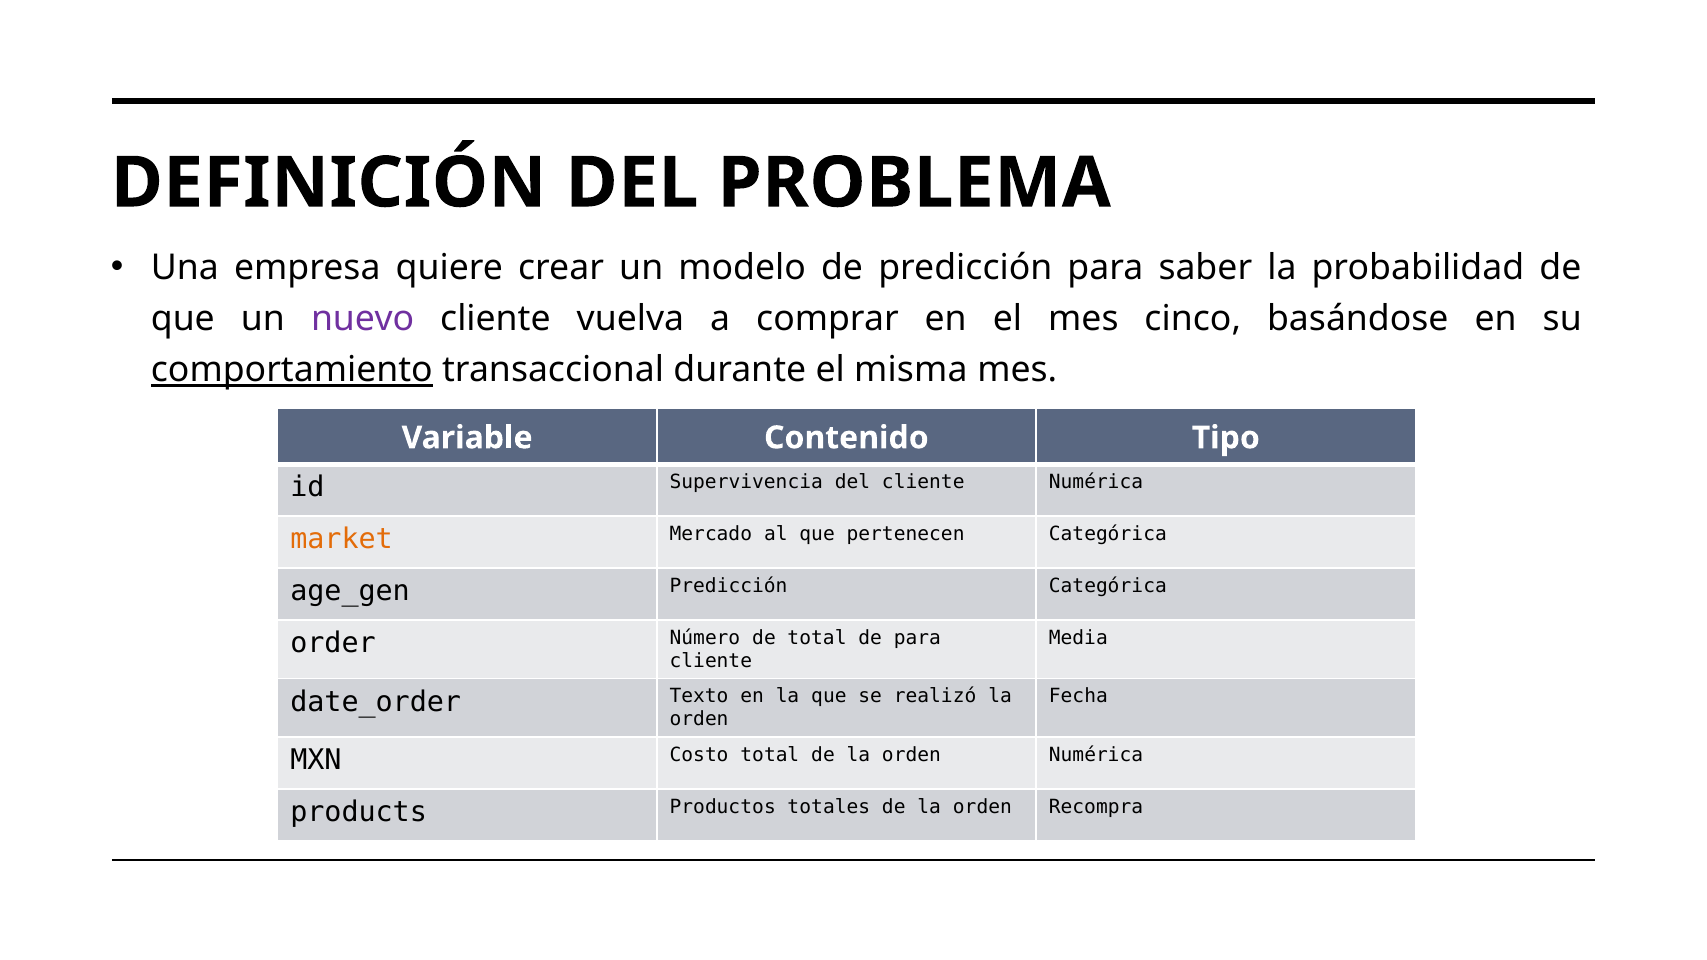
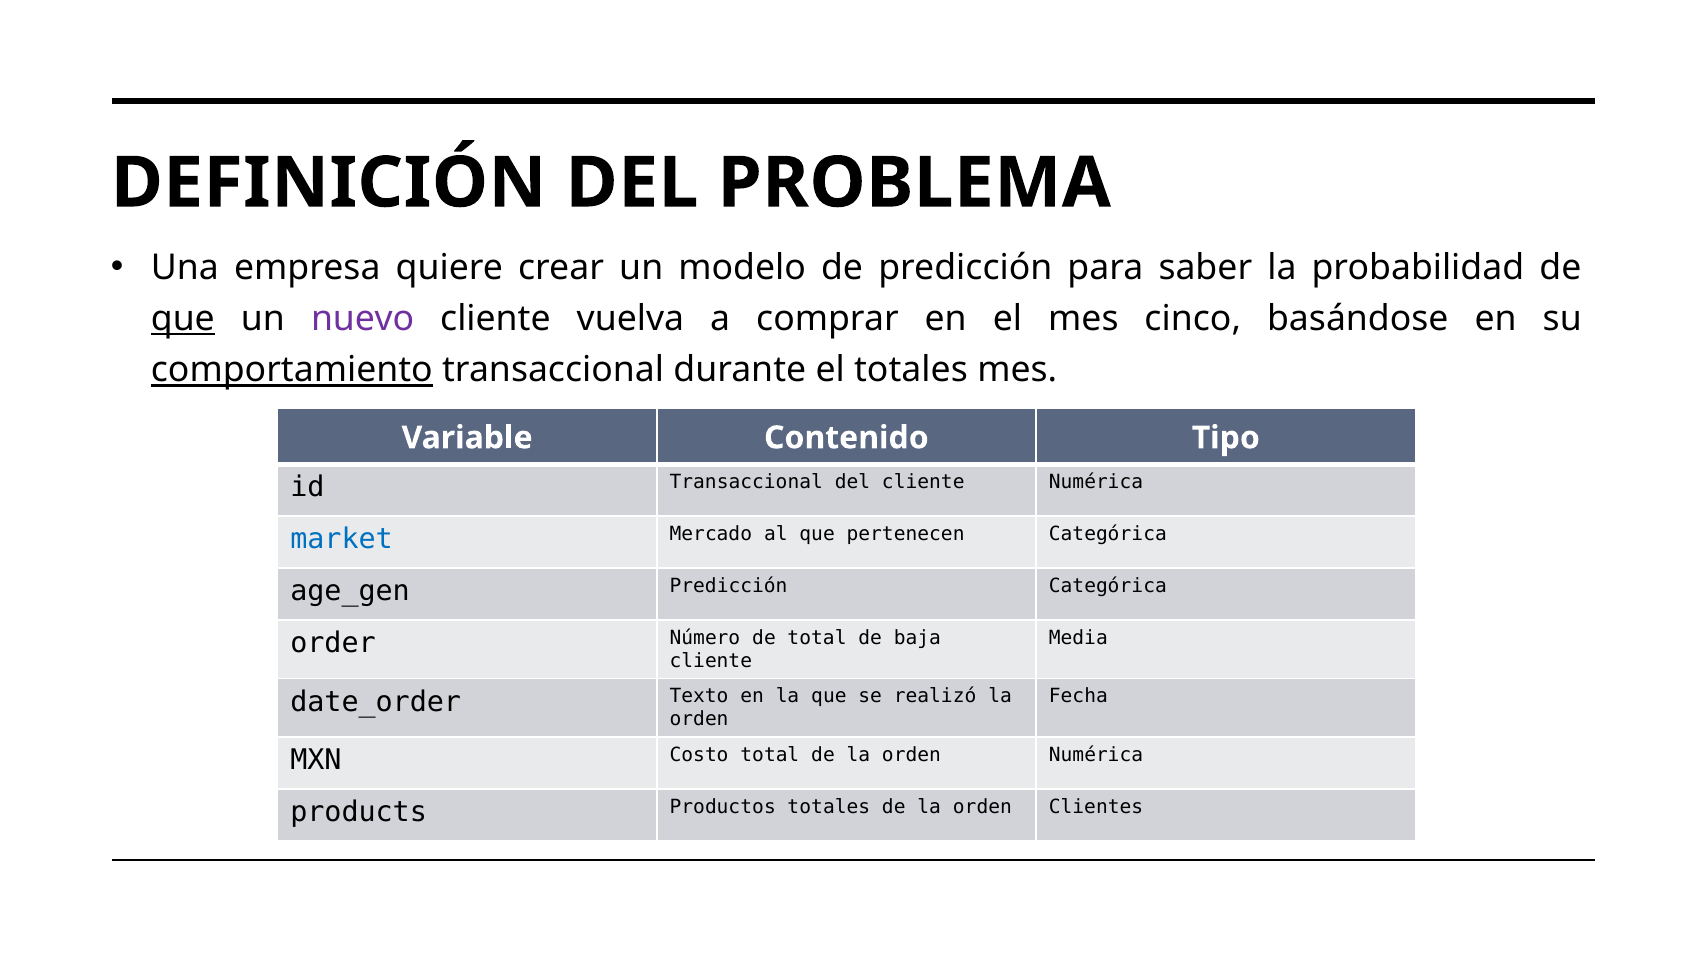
que at (183, 319) underline: none -> present
el misma: misma -> totales
id Supervivencia: Supervivencia -> Transaccional
market colour: orange -> blue
de para: para -> baja
Recompra: Recompra -> Clientes
